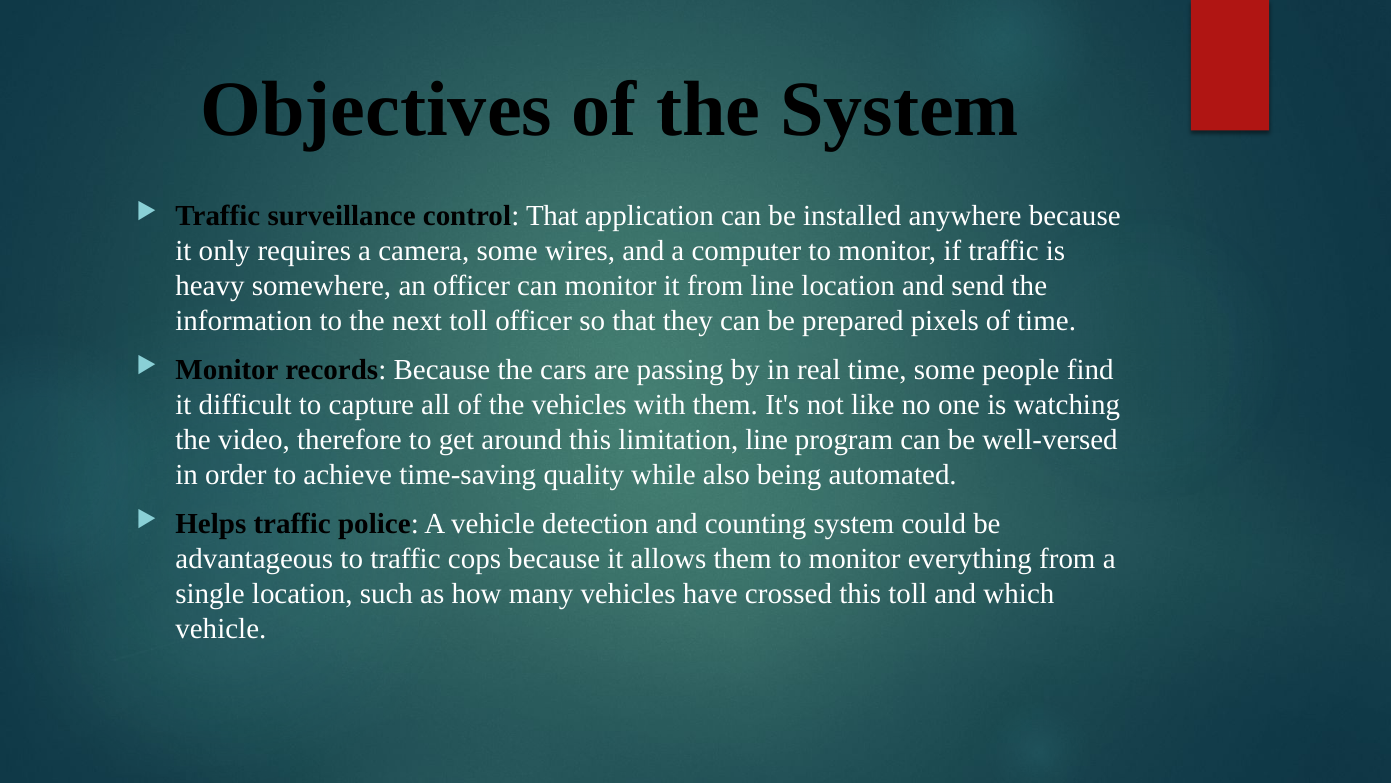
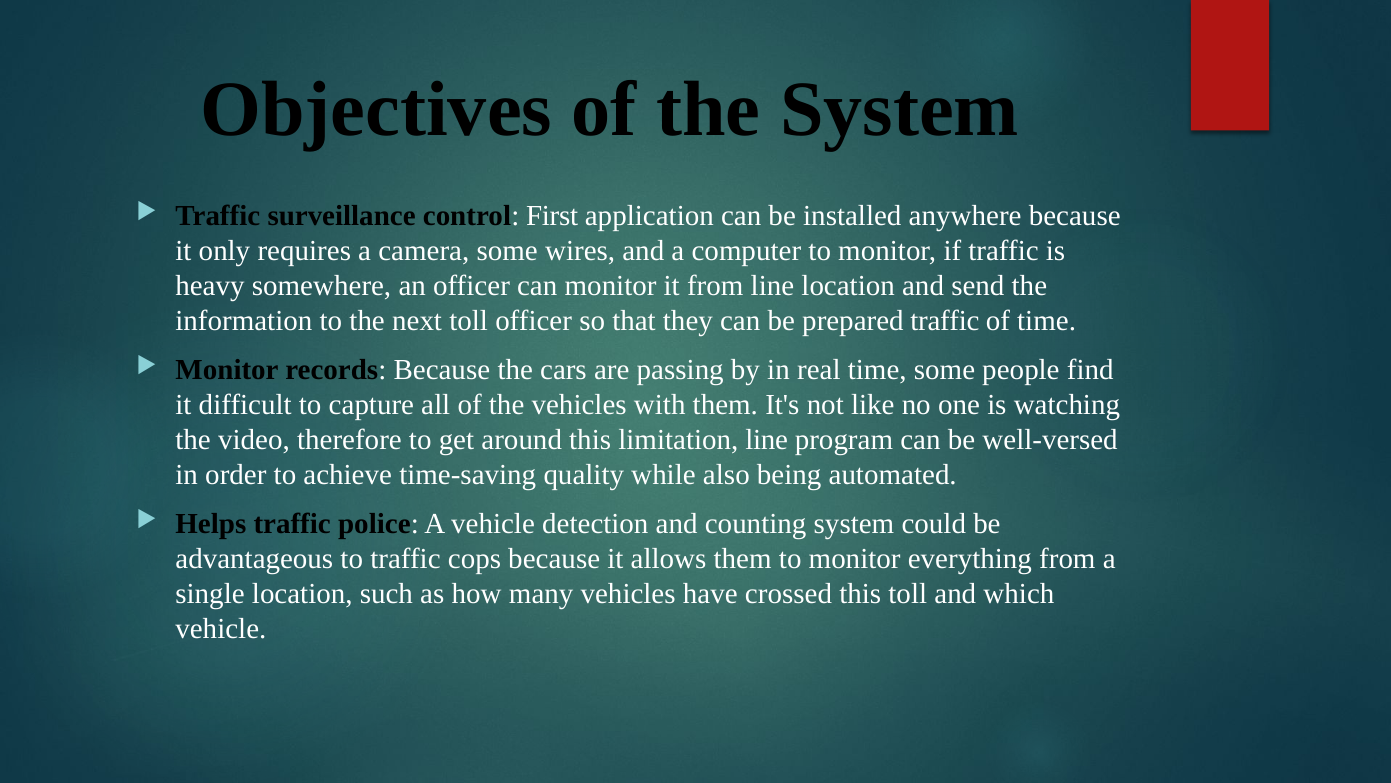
control That: That -> First
prepared pixels: pixels -> traffic
